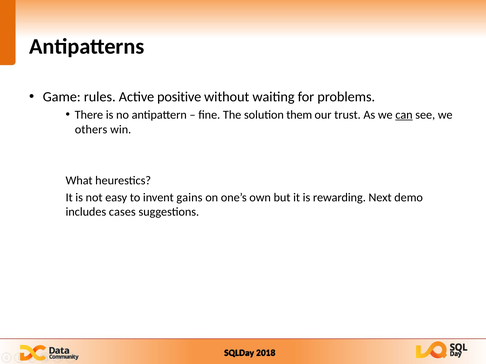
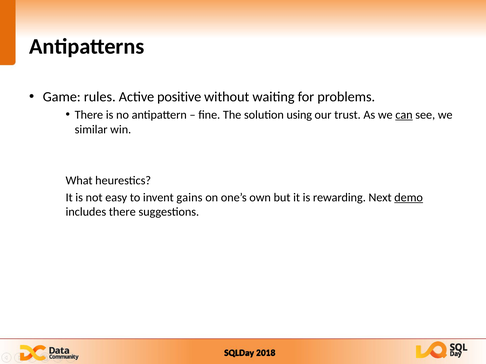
them: them -> using
others: others -> similar
demo underline: none -> present
includes cases: cases -> there
